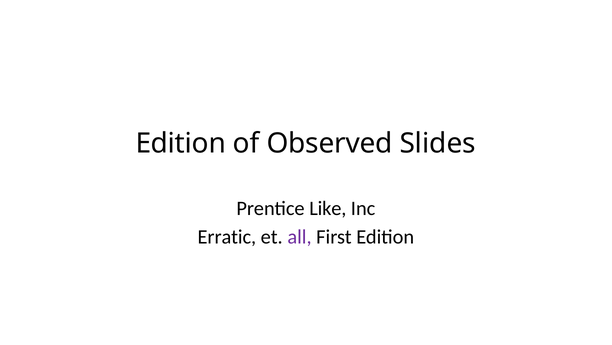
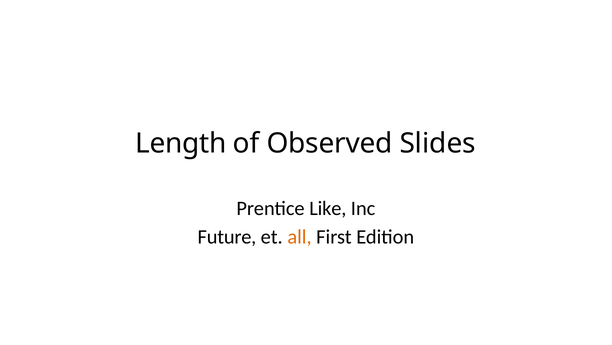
Edition at (181, 143): Edition -> Length
Erratic: Erratic -> Future
all colour: purple -> orange
